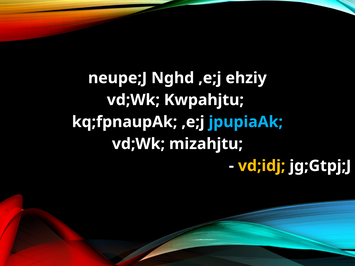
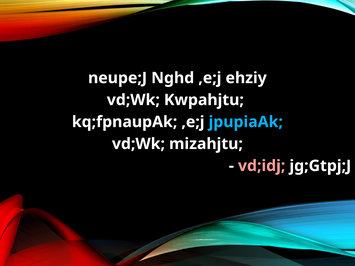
vd;idj colour: yellow -> pink
